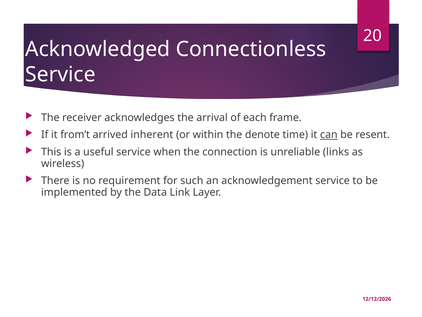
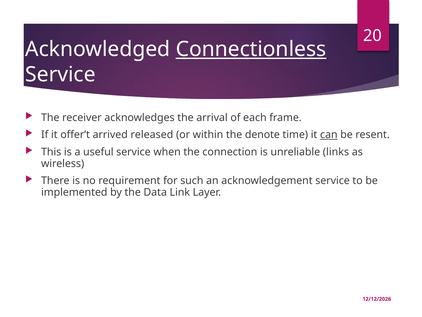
Connectionless underline: none -> present
from’t: from’t -> offer’t
inherent: inherent -> released
